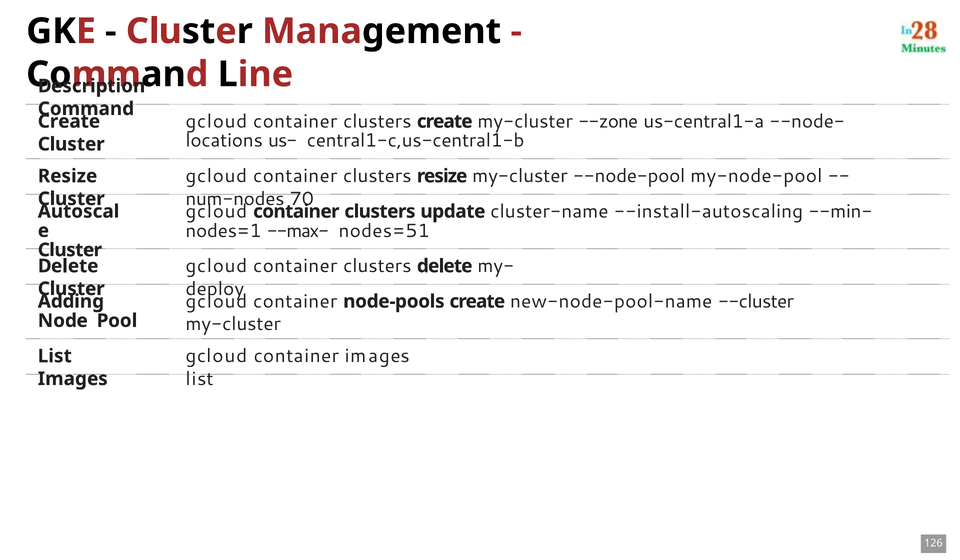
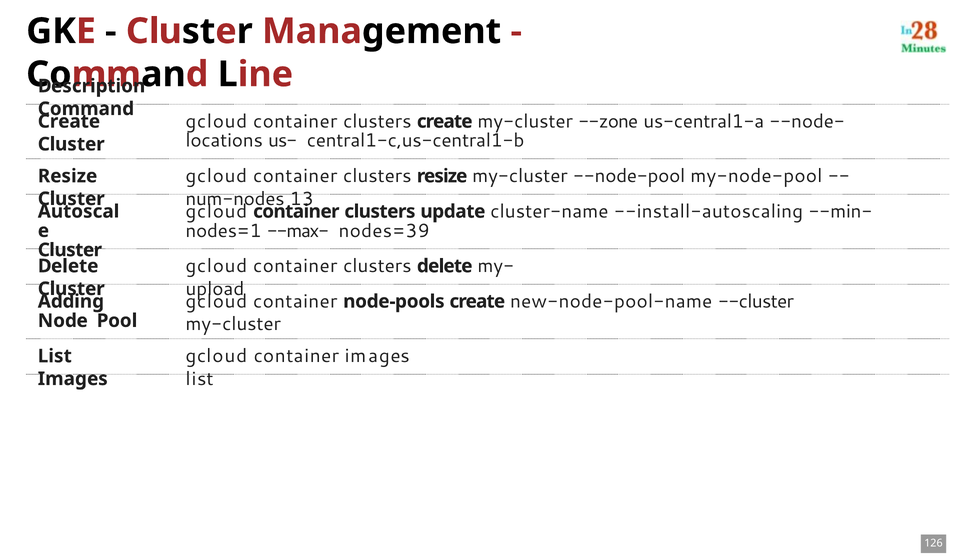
70: 70 -> 13
nodes=51: nodes=51 -> nodes=39
deploy: deploy -> upload
